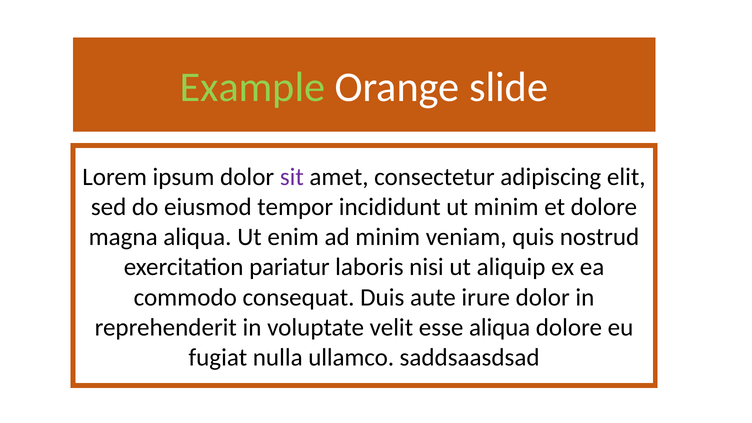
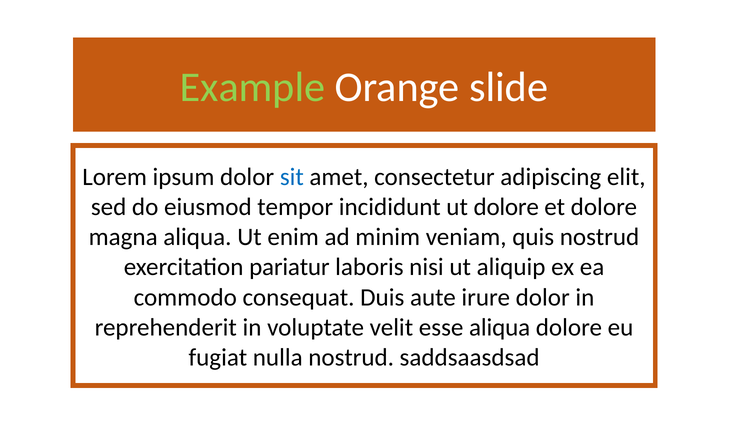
sit colour: purple -> blue
ut minim: minim -> dolore
nulla ullamco: ullamco -> nostrud
